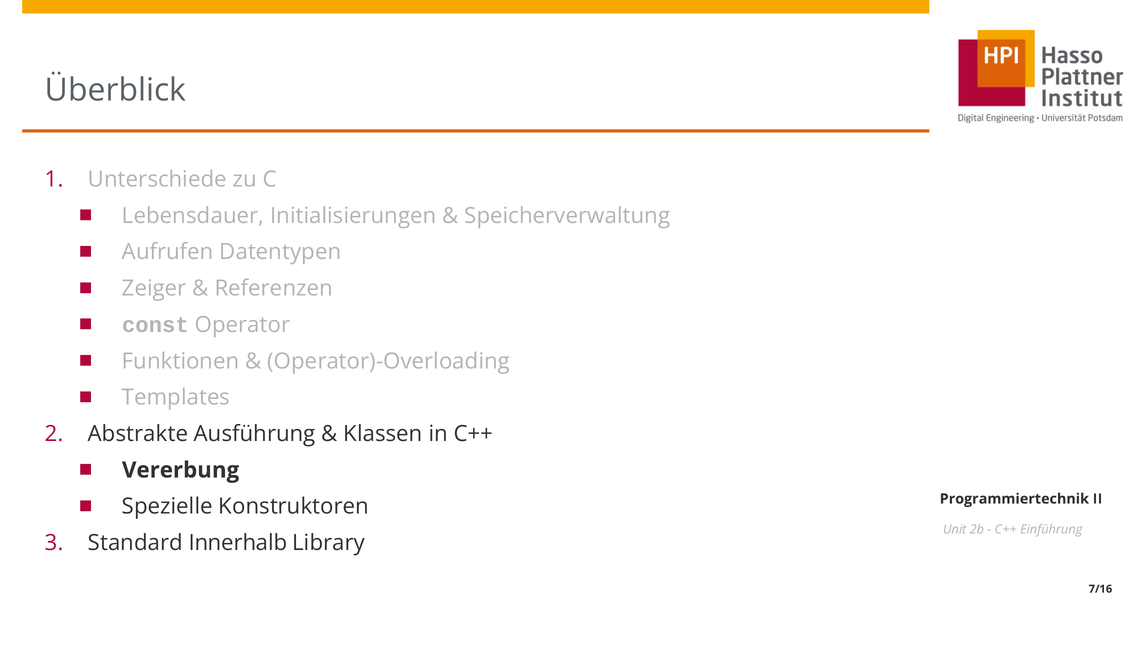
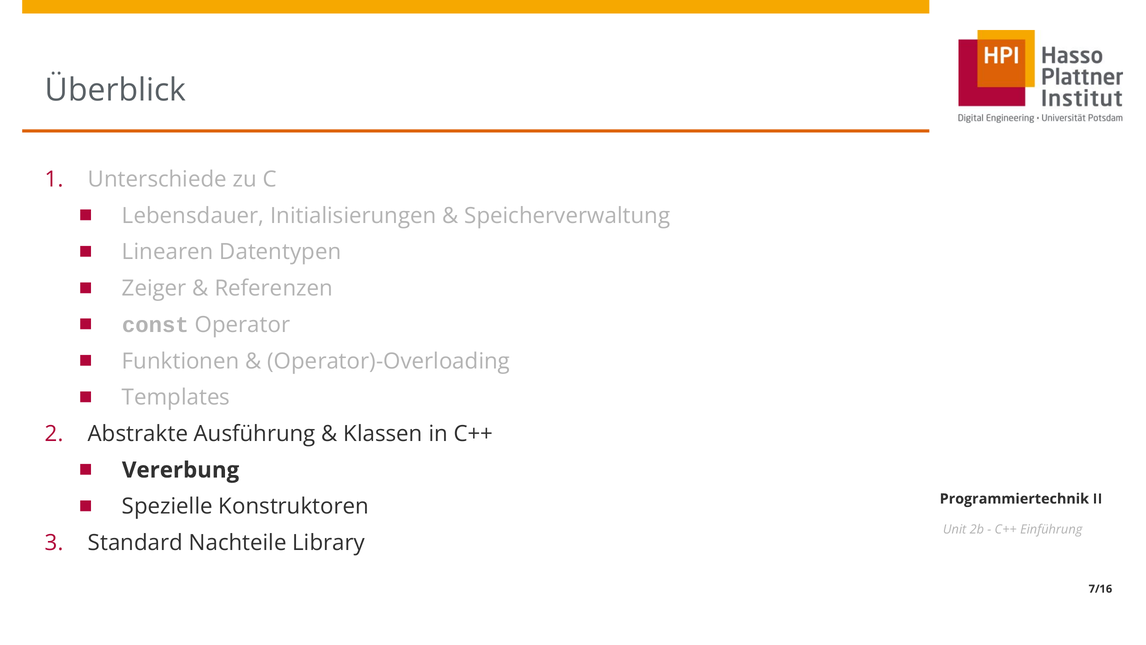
Aufrufen: Aufrufen -> Linearen
Innerhalb: Innerhalb -> Nachteile
